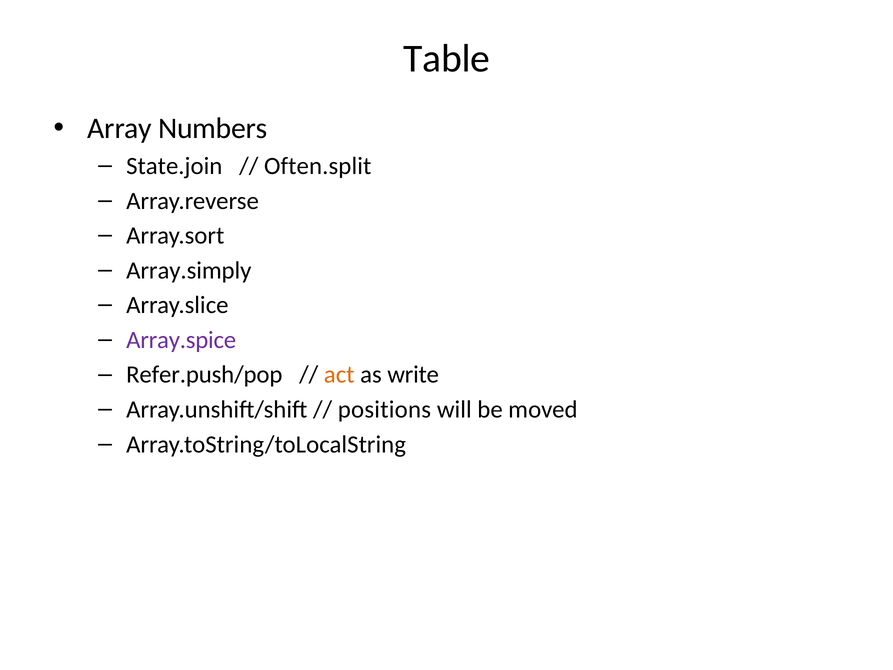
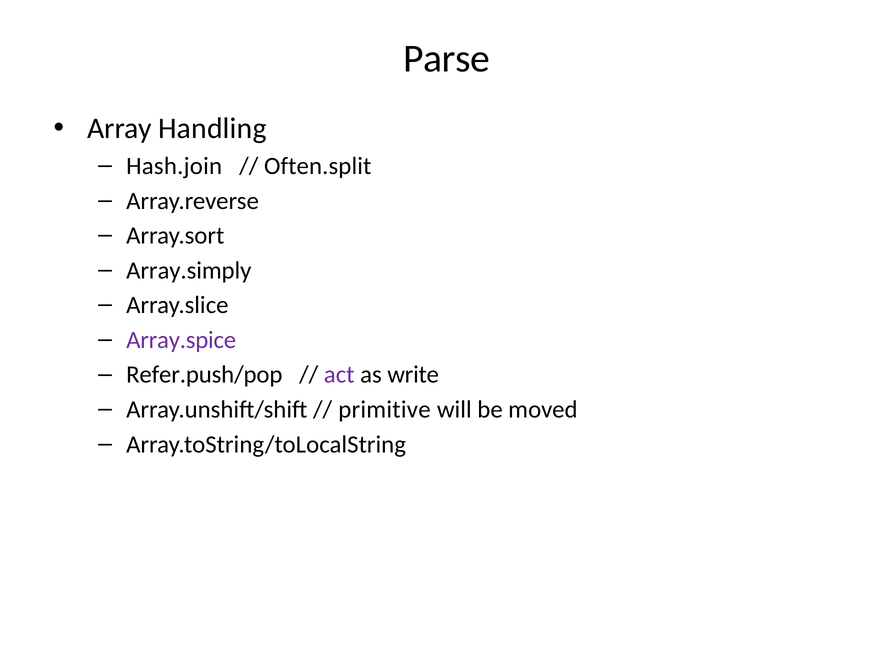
Table: Table -> Parse
Numbers: Numbers -> Handling
State.join: State.join -> Hash.join
act colour: orange -> purple
positions: positions -> primitive
